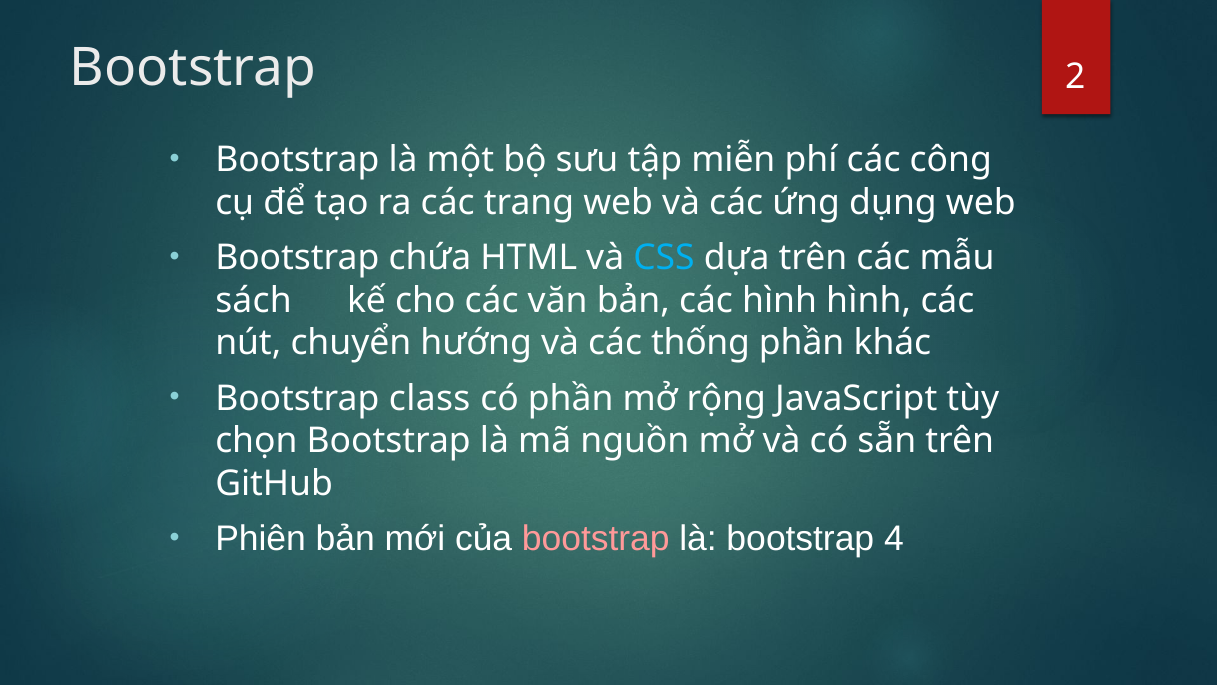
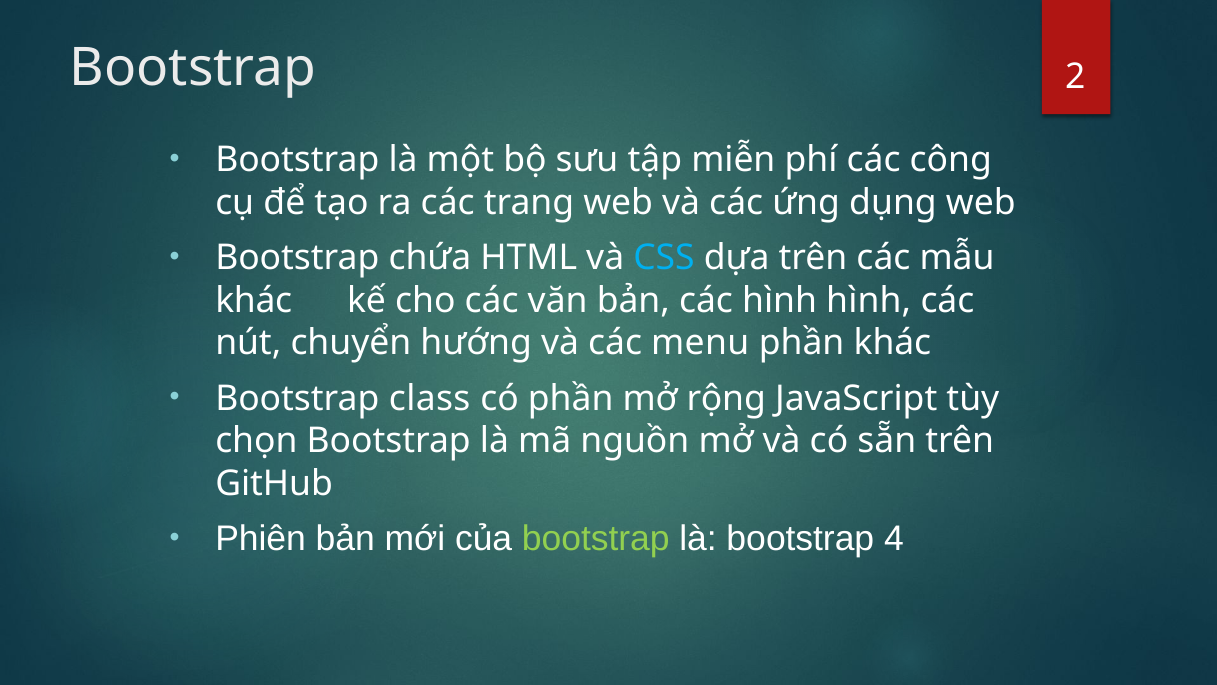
sách at (254, 300): sách -> khác
thống: thống -> menu
bootstrap at (596, 539) colour: pink -> light green
